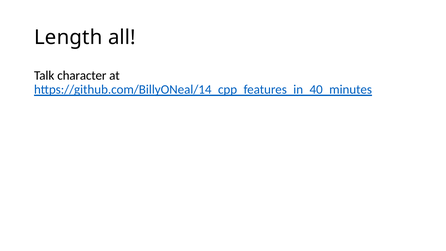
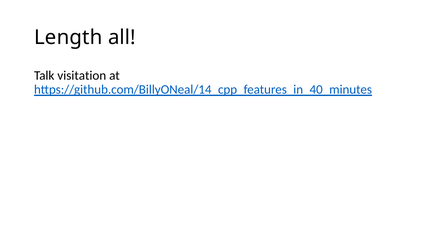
character: character -> visitation
